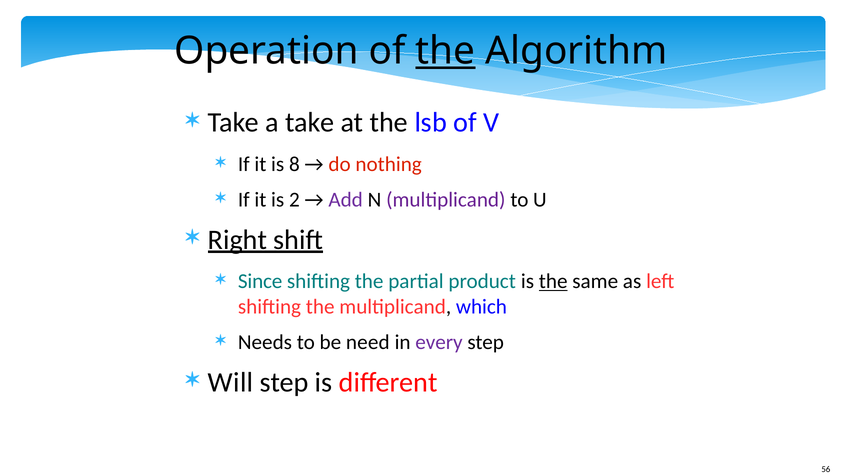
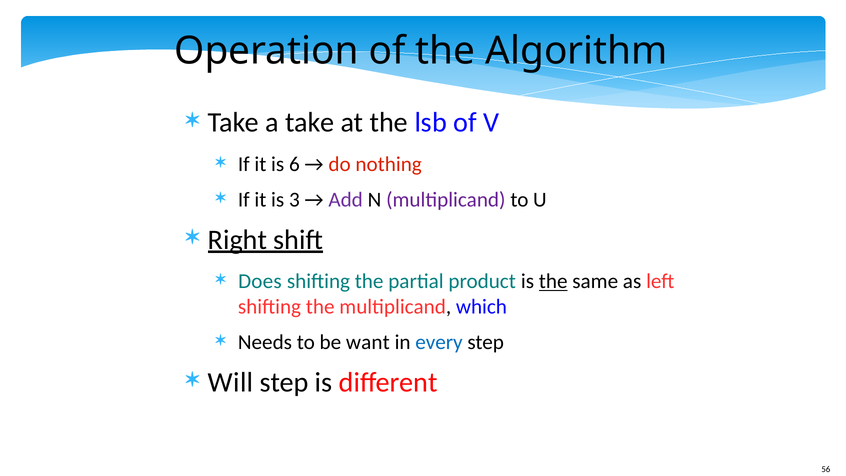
the at (445, 51) underline: present -> none
8: 8 -> 6
2: 2 -> 3
Since: Since -> Does
need: need -> want
every colour: purple -> blue
